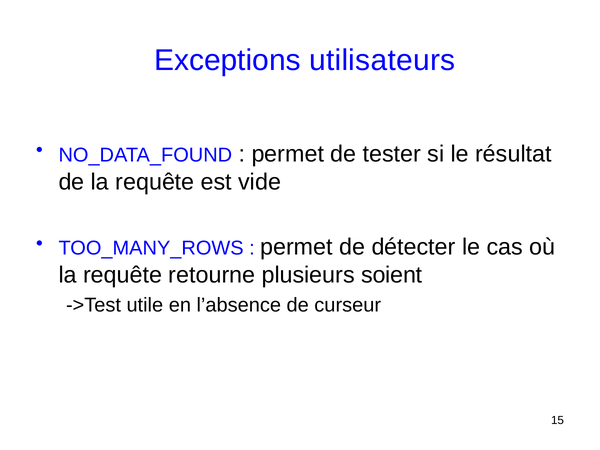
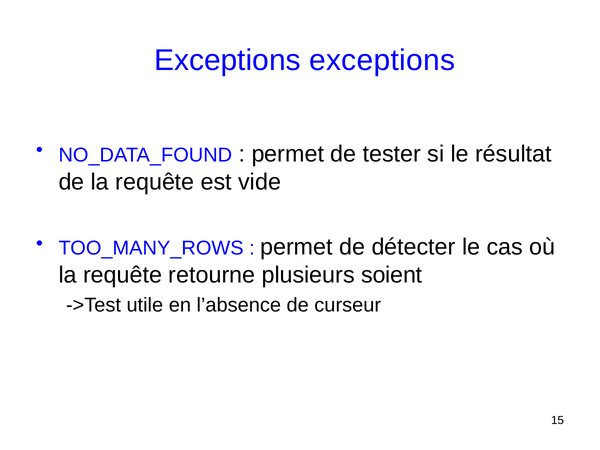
Exceptions utilisateurs: utilisateurs -> exceptions
